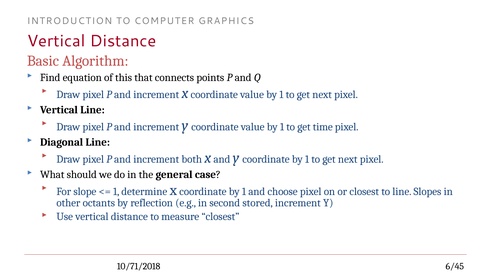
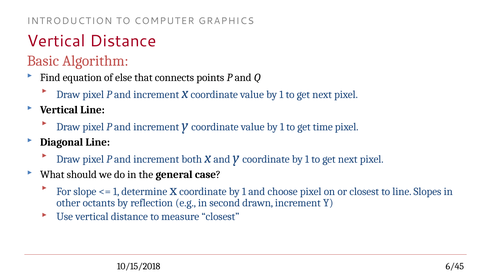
this: this -> else
stored: stored -> drawn
10/71/2018: 10/71/2018 -> 10/15/2018
